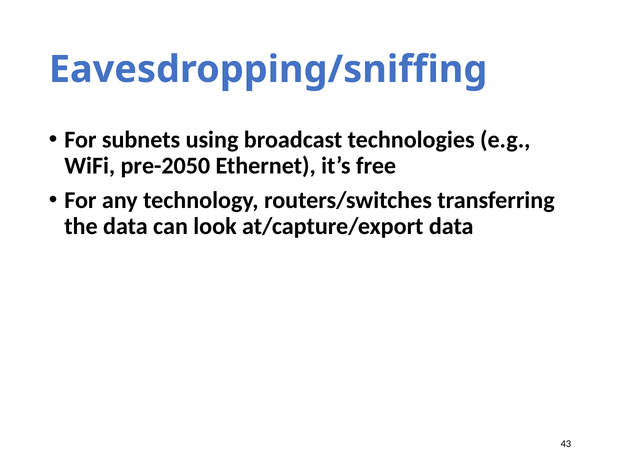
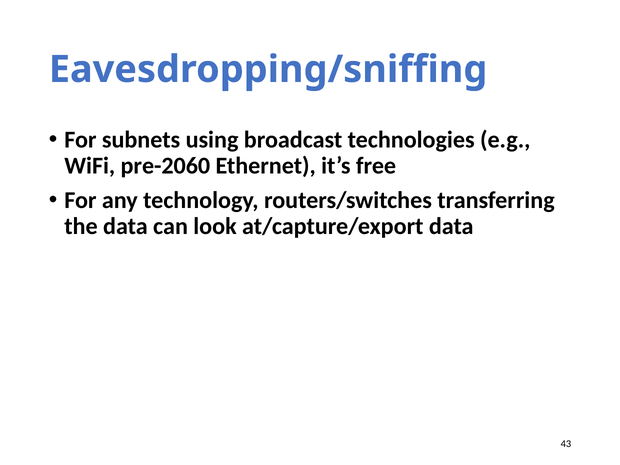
pre-2050: pre-2050 -> pre-2060
